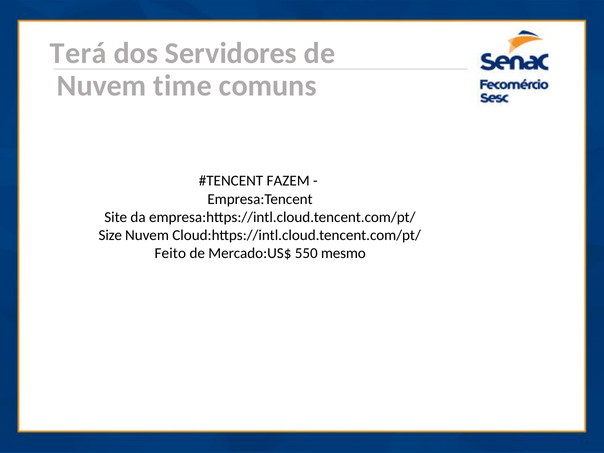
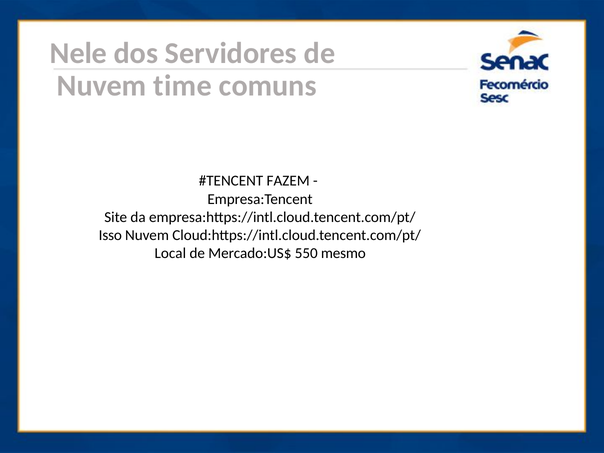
Terá: Terá -> Nele
Size: Size -> Isso
Feito: Feito -> Local
